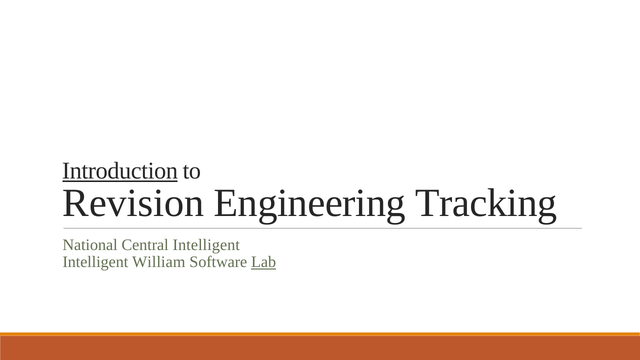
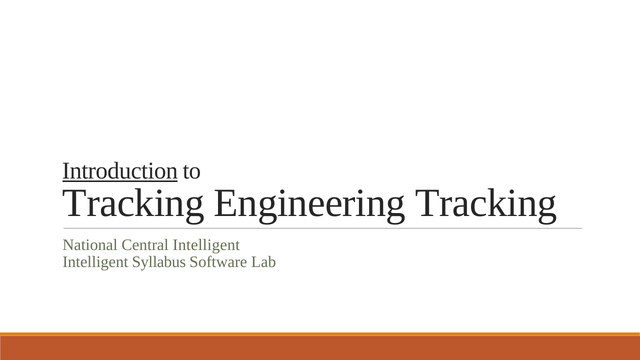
Revision at (133, 203): Revision -> Tracking
William: William -> Syllabus
Lab underline: present -> none
